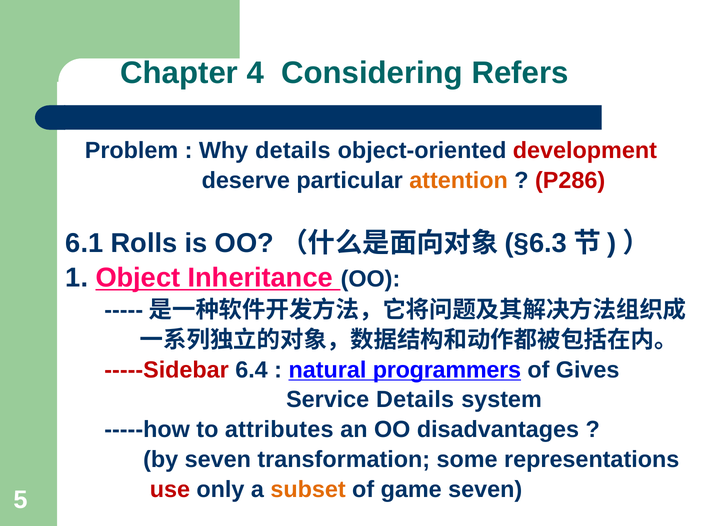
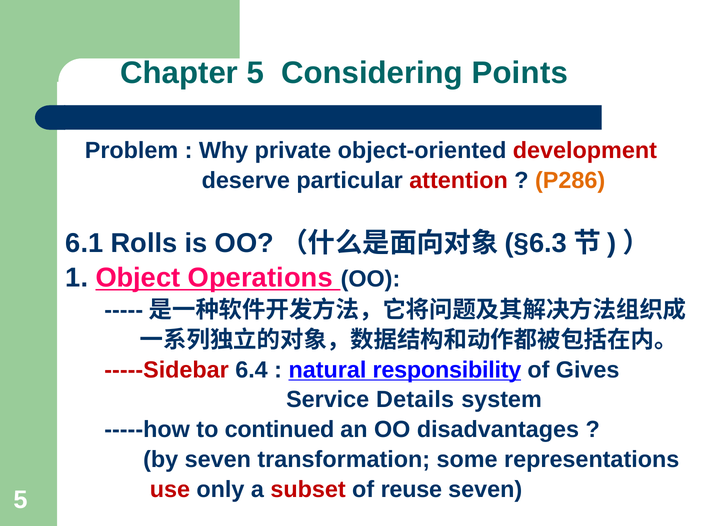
Chapter 4: 4 -> 5
Refers: Refers -> Points
Why details: details -> private
attention colour: orange -> red
P286 colour: red -> orange
Inheritance: Inheritance -> Operations
programmers: programmers -> responsibility
attributes: attributes -> continued
subset colour: orange -> red
game: game -> reuse
